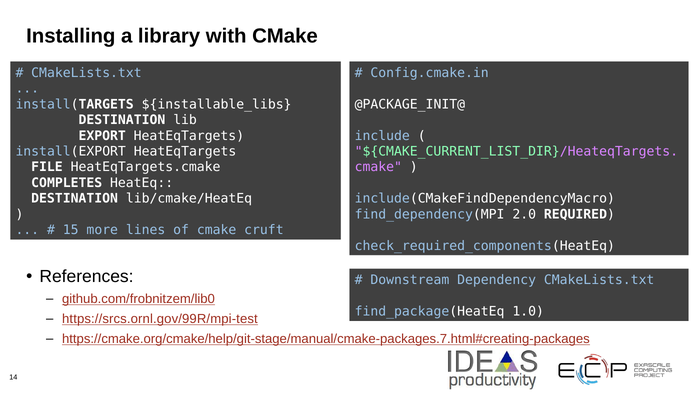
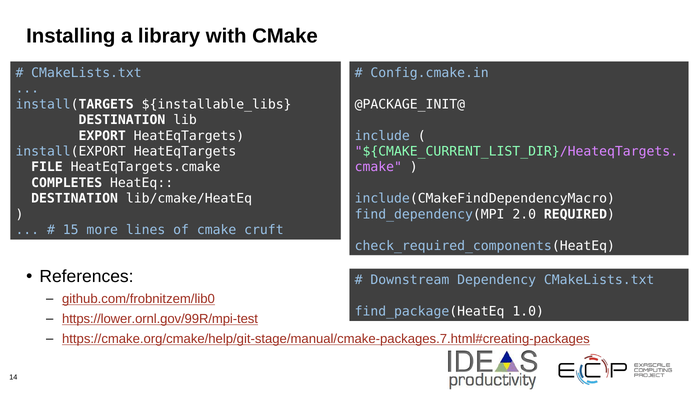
https://srcs.ornl.gov/99R/mpi-test: https://srcs.ornl.gov/99R/mpi-test -> https://lower.ornl.gov/99R/mpi-test
